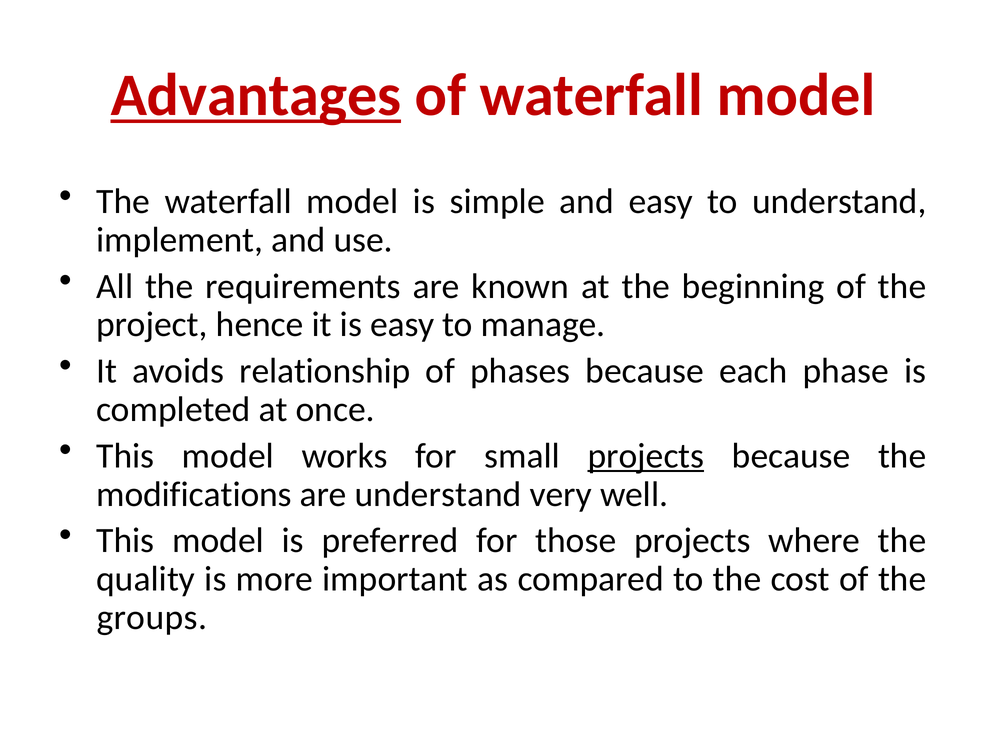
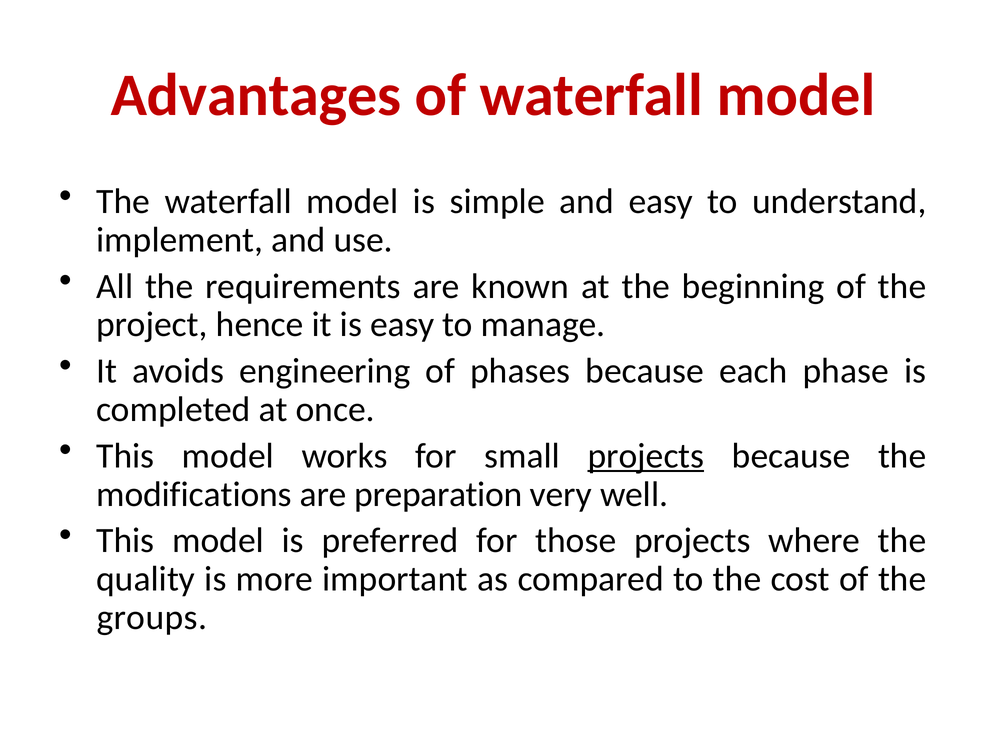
Advantages underline: present -> none
relationship: relationship -> engineering
are understand: understand -> preparation
